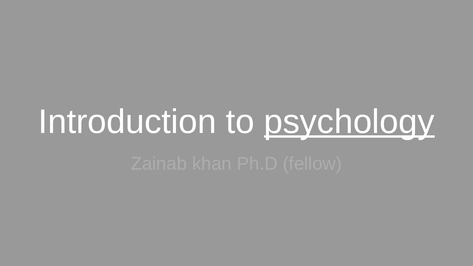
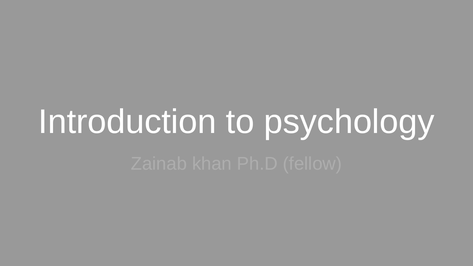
psychology underline: present -> none
